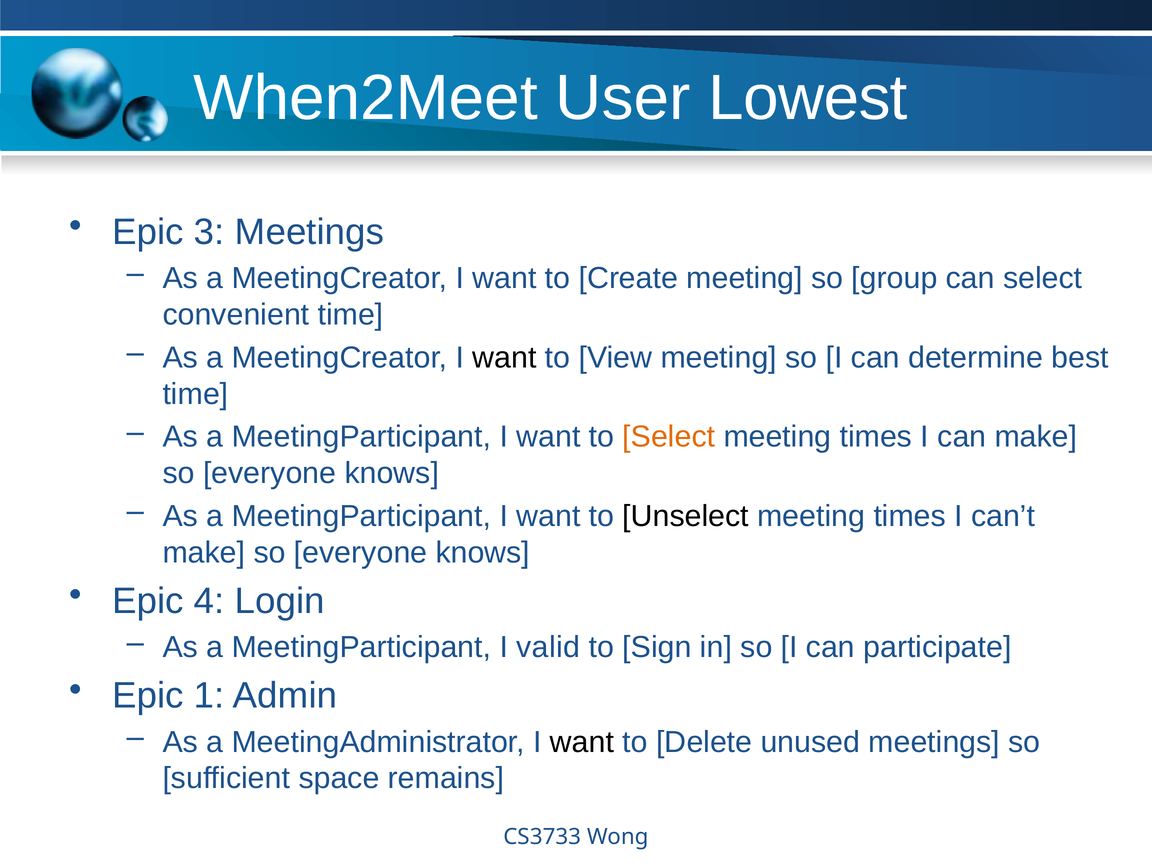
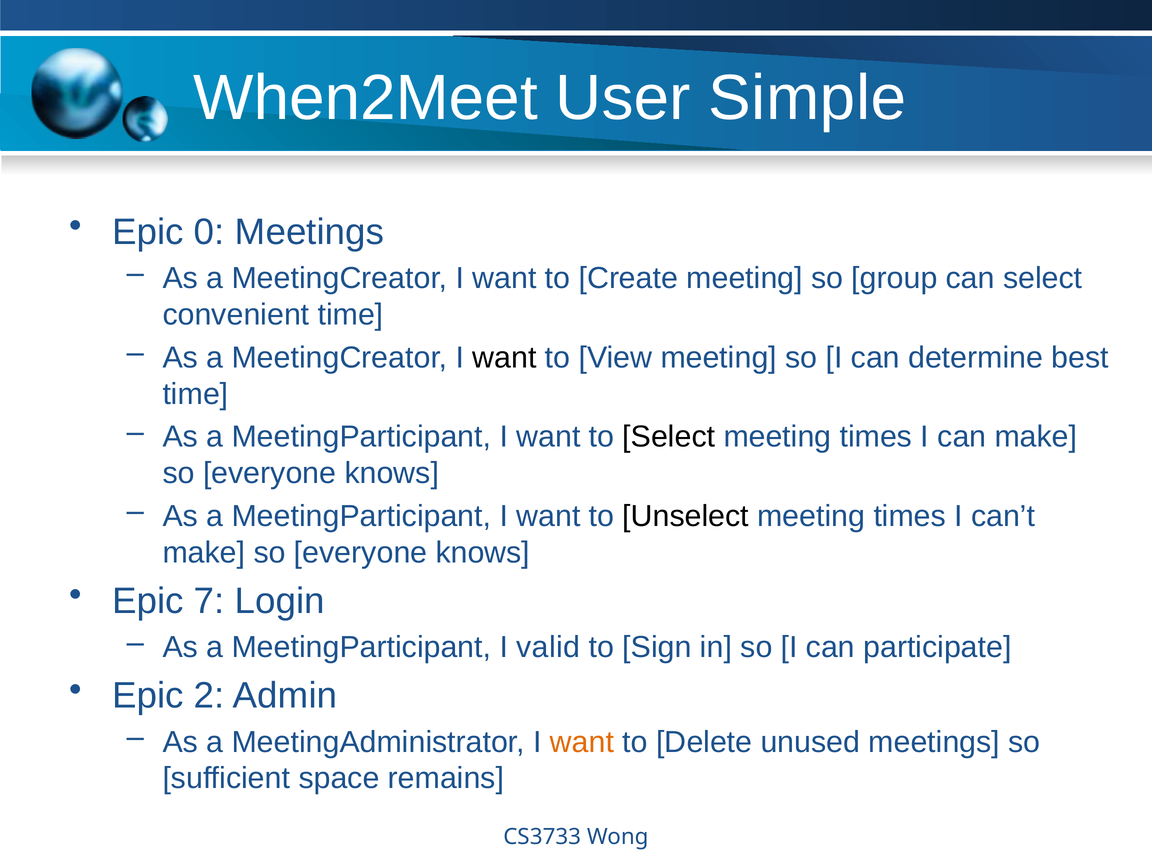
Lowest: Lowest -> Simple
3: 3 -> 0
Select at (669, 437) colour: orange -> black
4: 4 -> 7
1: 1 -> 2
want at (582, 742) colour: black -> orange
